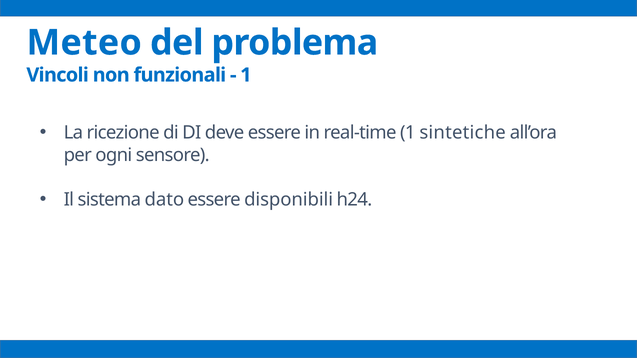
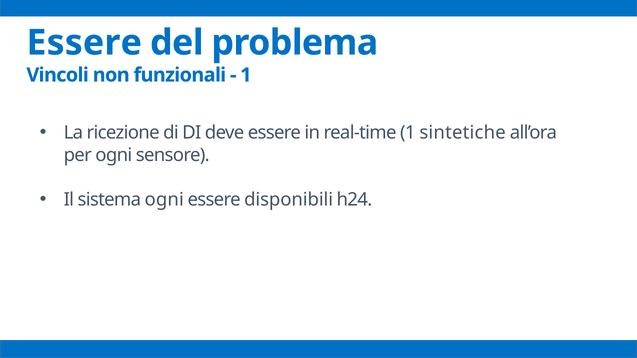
Meteo at (84, 43): Meteo -> Essere
sistema dato: dato -> ogni
